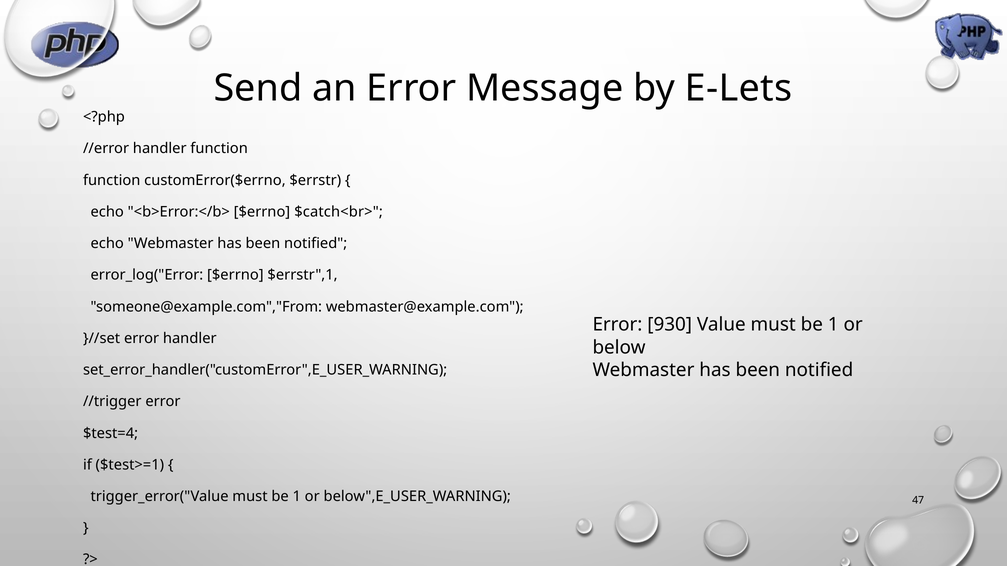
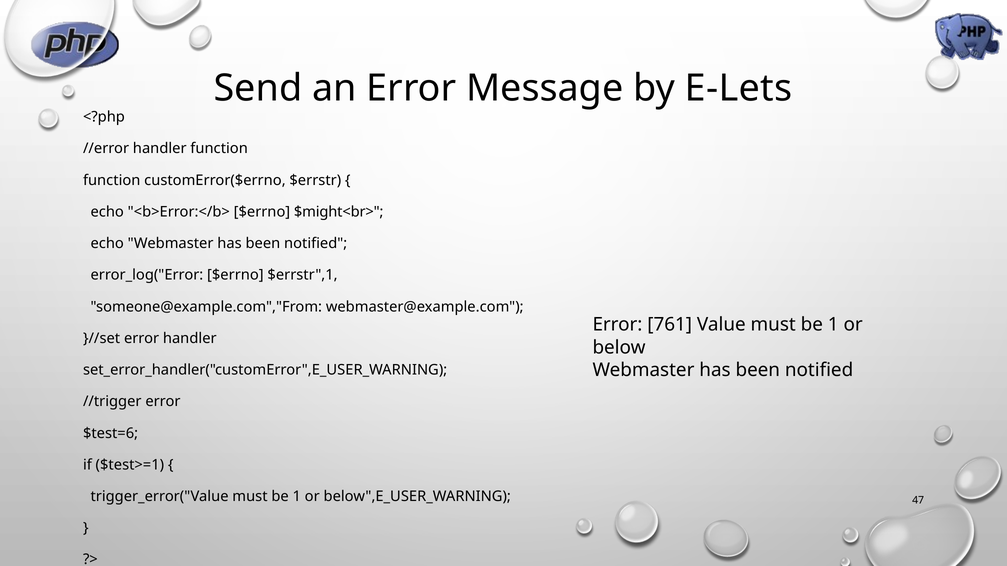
$catch<br>: $catch<br> -> $might<br>
930: 930 -> 761
$test=4: $test=4 -> $test=6
